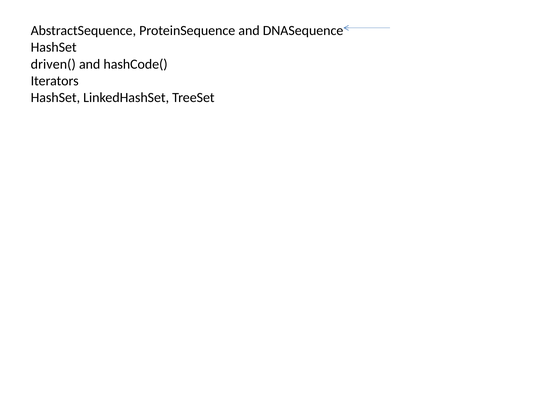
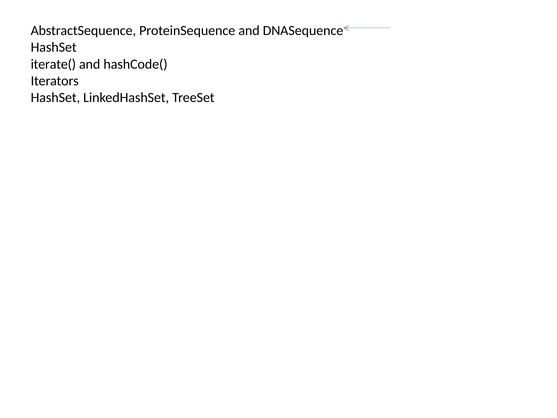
driven(: driven( -> iterate(
